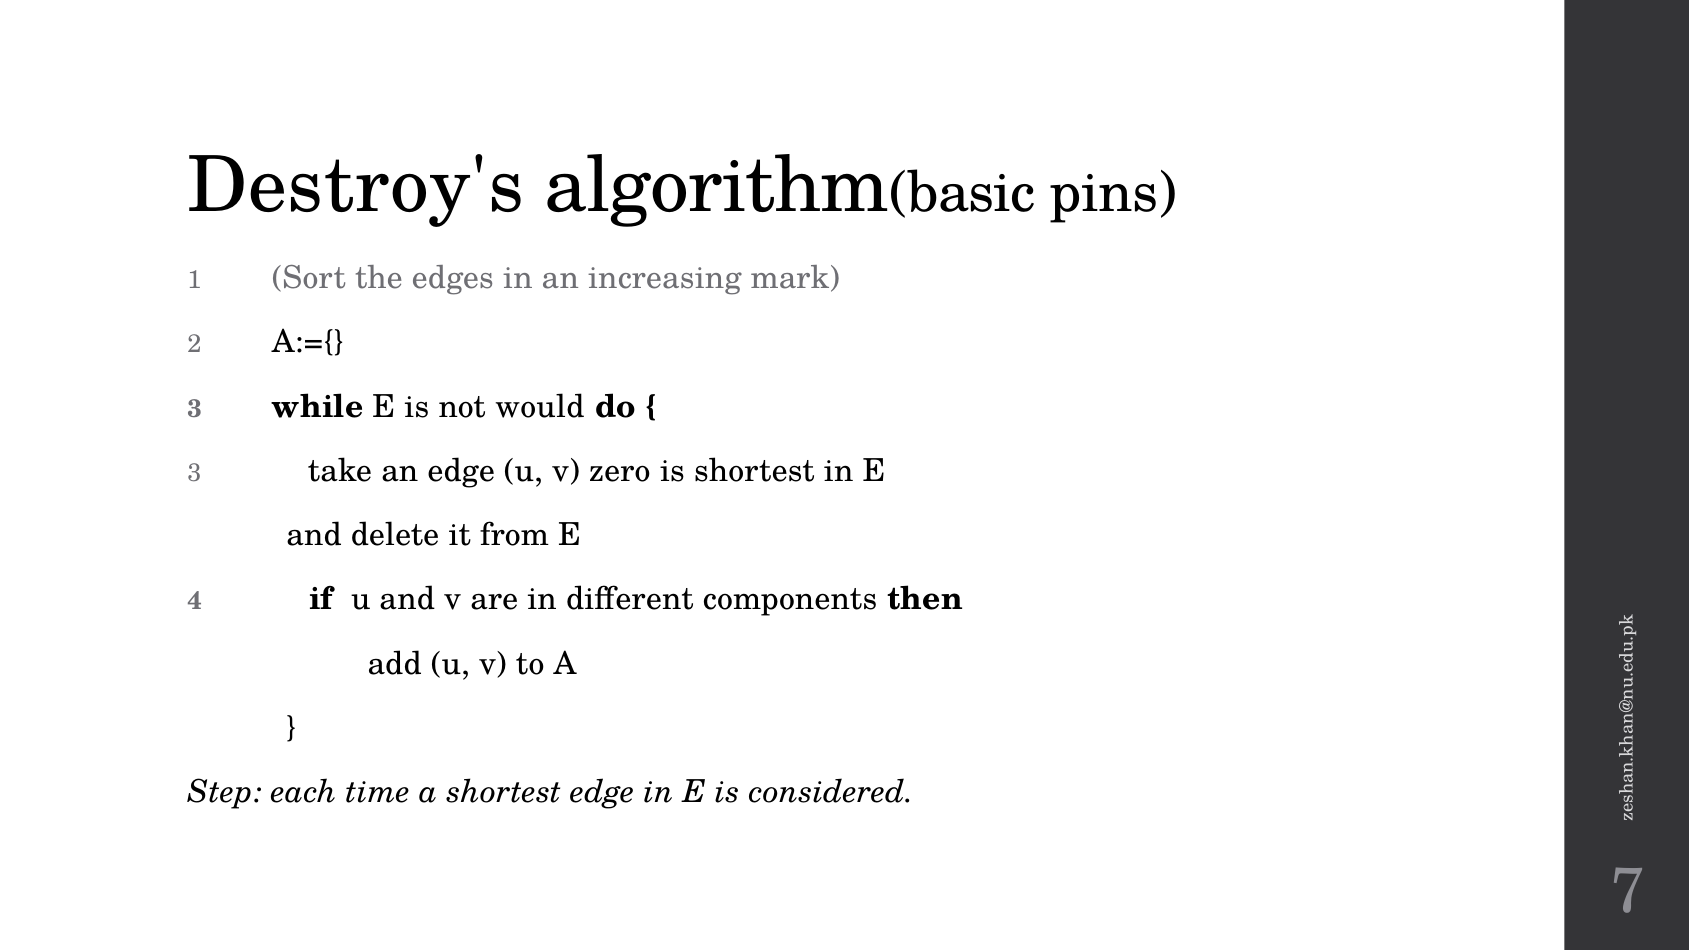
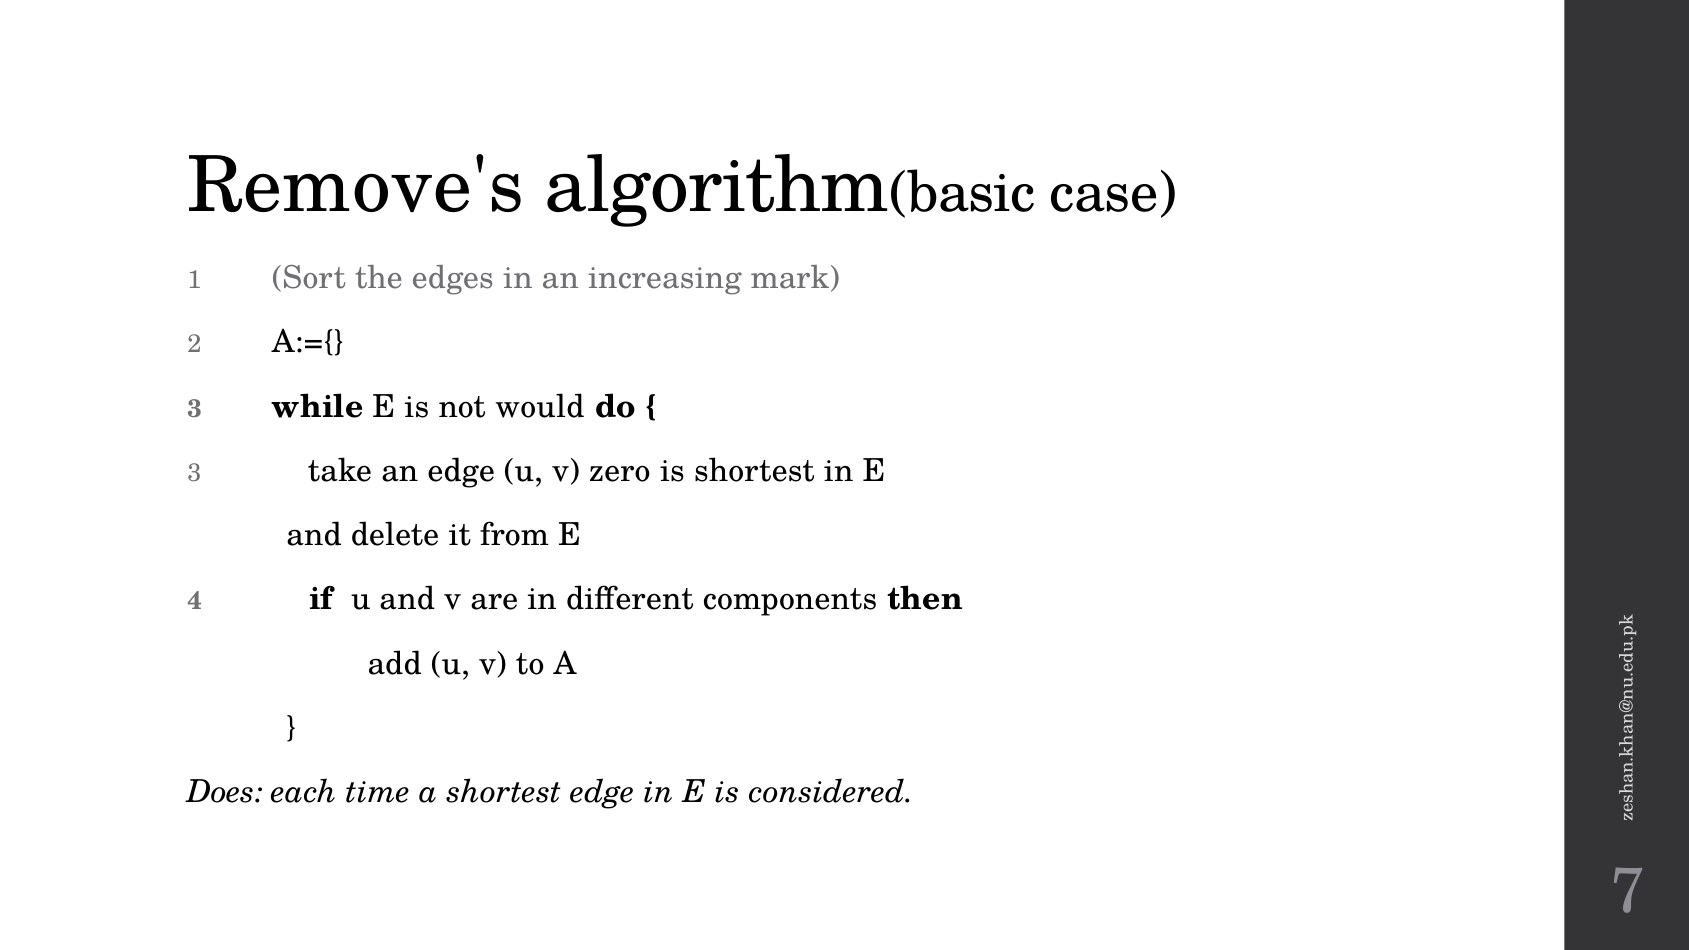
Destroy's: Destroy's -> Remove's
pins: pins -> case
Step: Step -> Does
